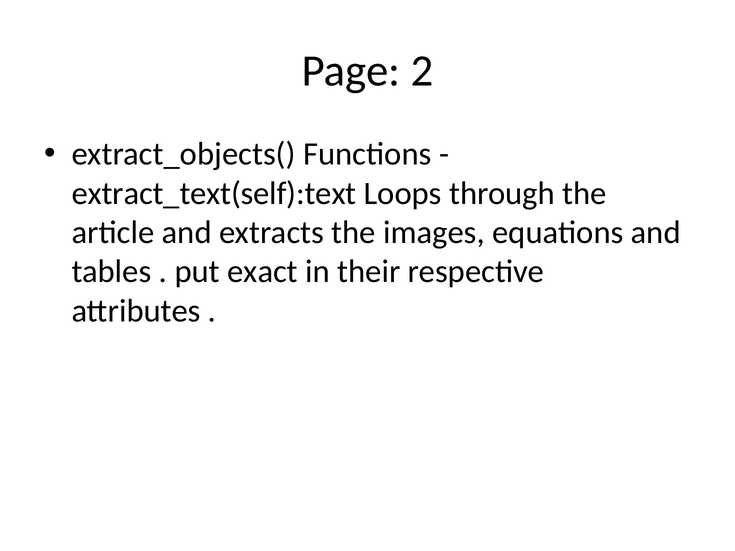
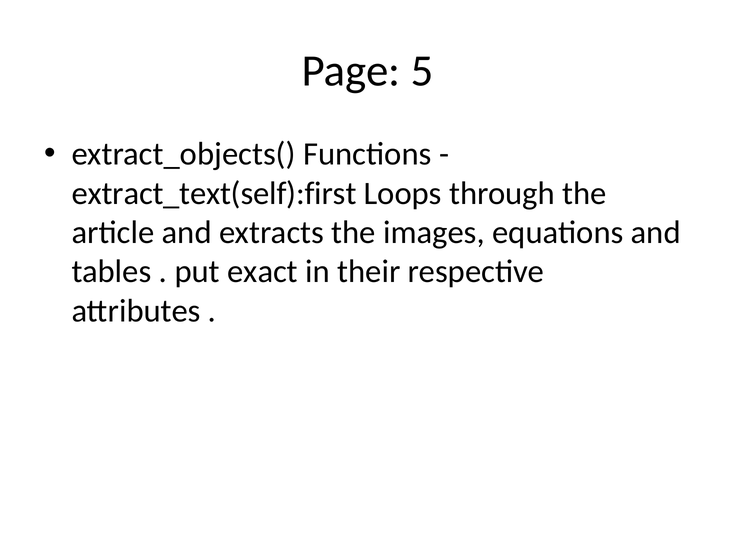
2: 2 -> 5
extract_text(self):text: extract_text(self):text -> extract_text(self):first
